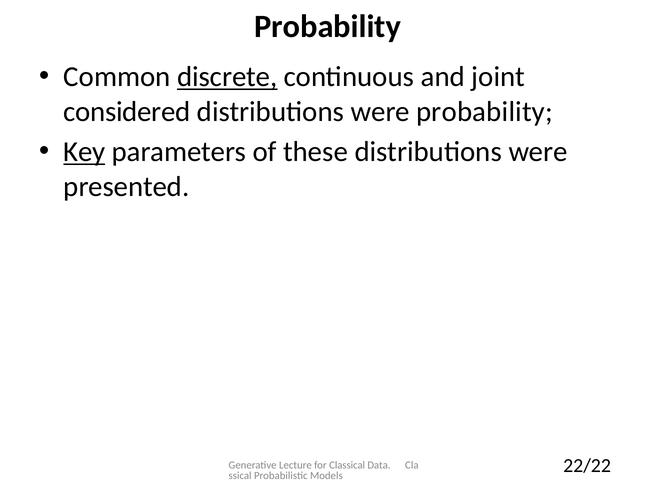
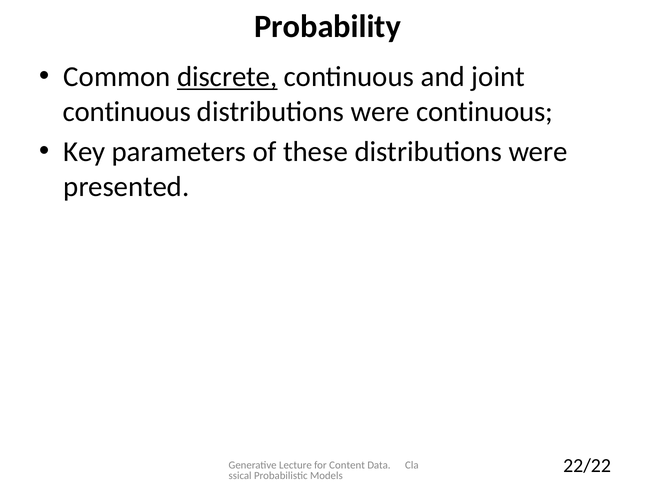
considered at (127, 112): considered -> continuous
were probability: probability -> continuous
Key underline: present -> none
Classical: Classical -> Content
